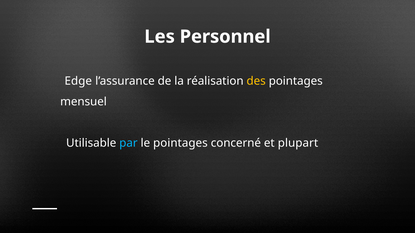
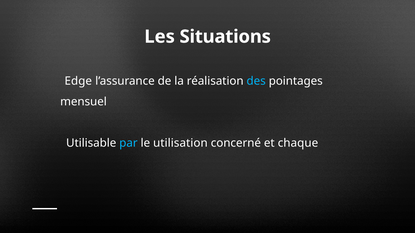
Personnel: Personnel -> Situations
des colour: yellow -> light blue
le pointages: pointages -> utilisation
plupart: plupart -> chaque
